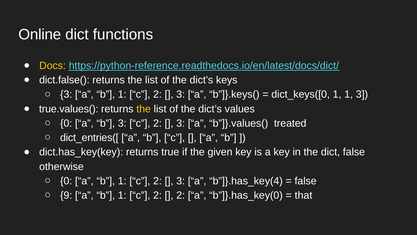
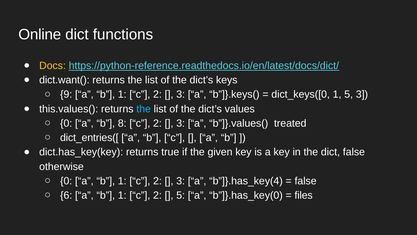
dict.false(: dict.false( -> dict.want(
3 at (66, 94): 3 -> 9
1 1: 1 -> 5
true.values(: true.values( -> this.values(
the at (144, 109) colour: yellow -> light blue
b 3: 3 -> 8
9: 9 -> 6
2 at (181, 195): 2 -> 5
that: that -> files
